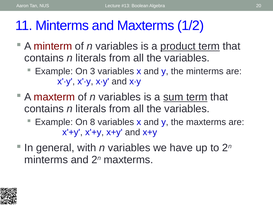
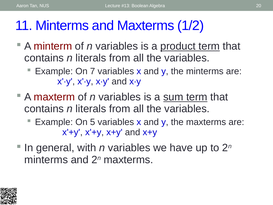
3: 3 -> 7
8: 8 -> 5
